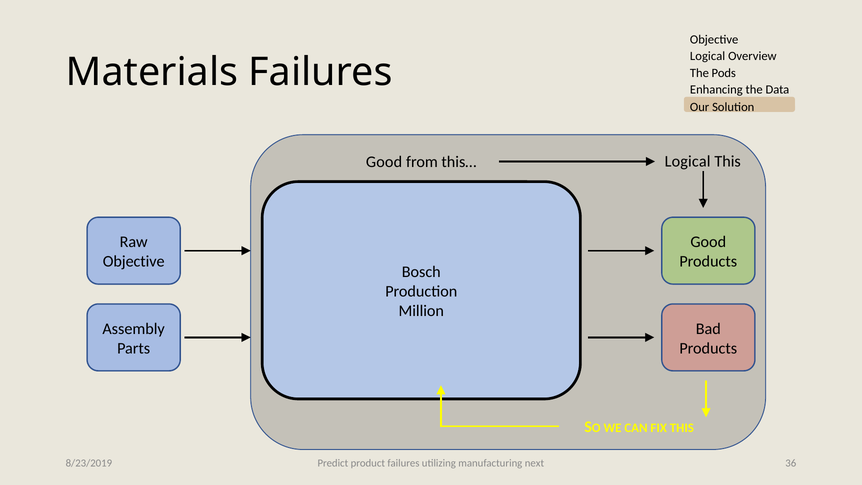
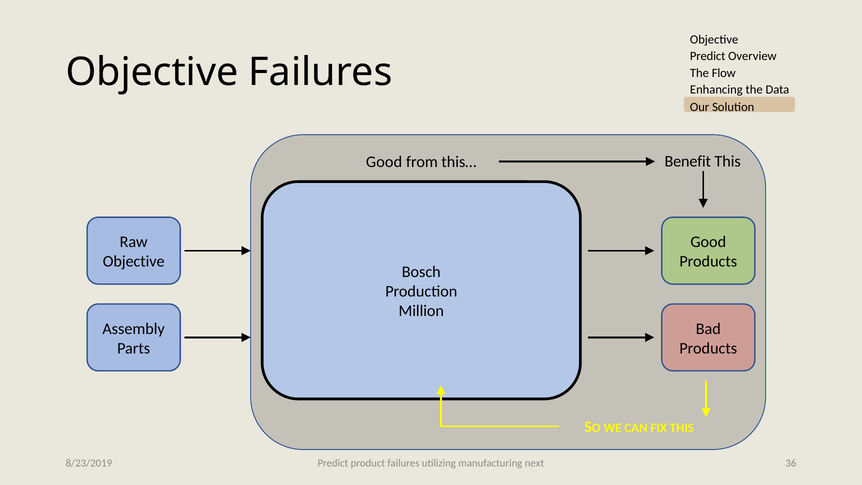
Logical at (708, 56): Logical -> Predict
Materials at (152, 72): Materials -> Objective
Pods: Pods -> Flow
this… Logical: Logical -> Benefit
